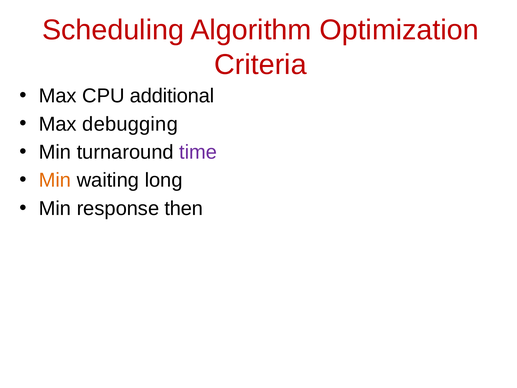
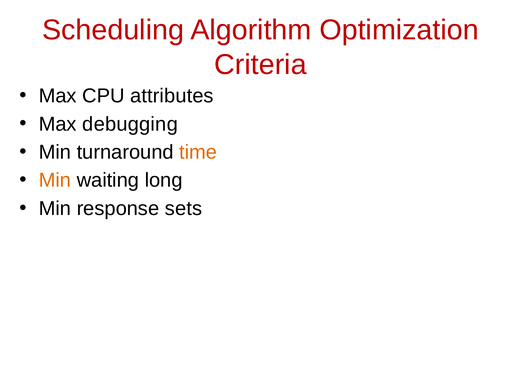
additional: additional -> attributes
time colour: purple -> orange
then: then -> sets
